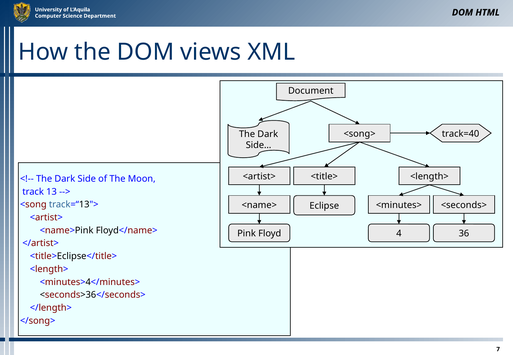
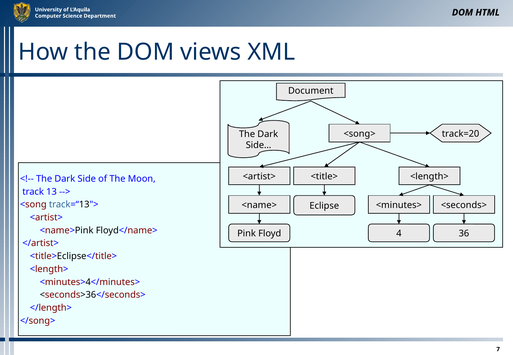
track=40: track=40 -> track=20
